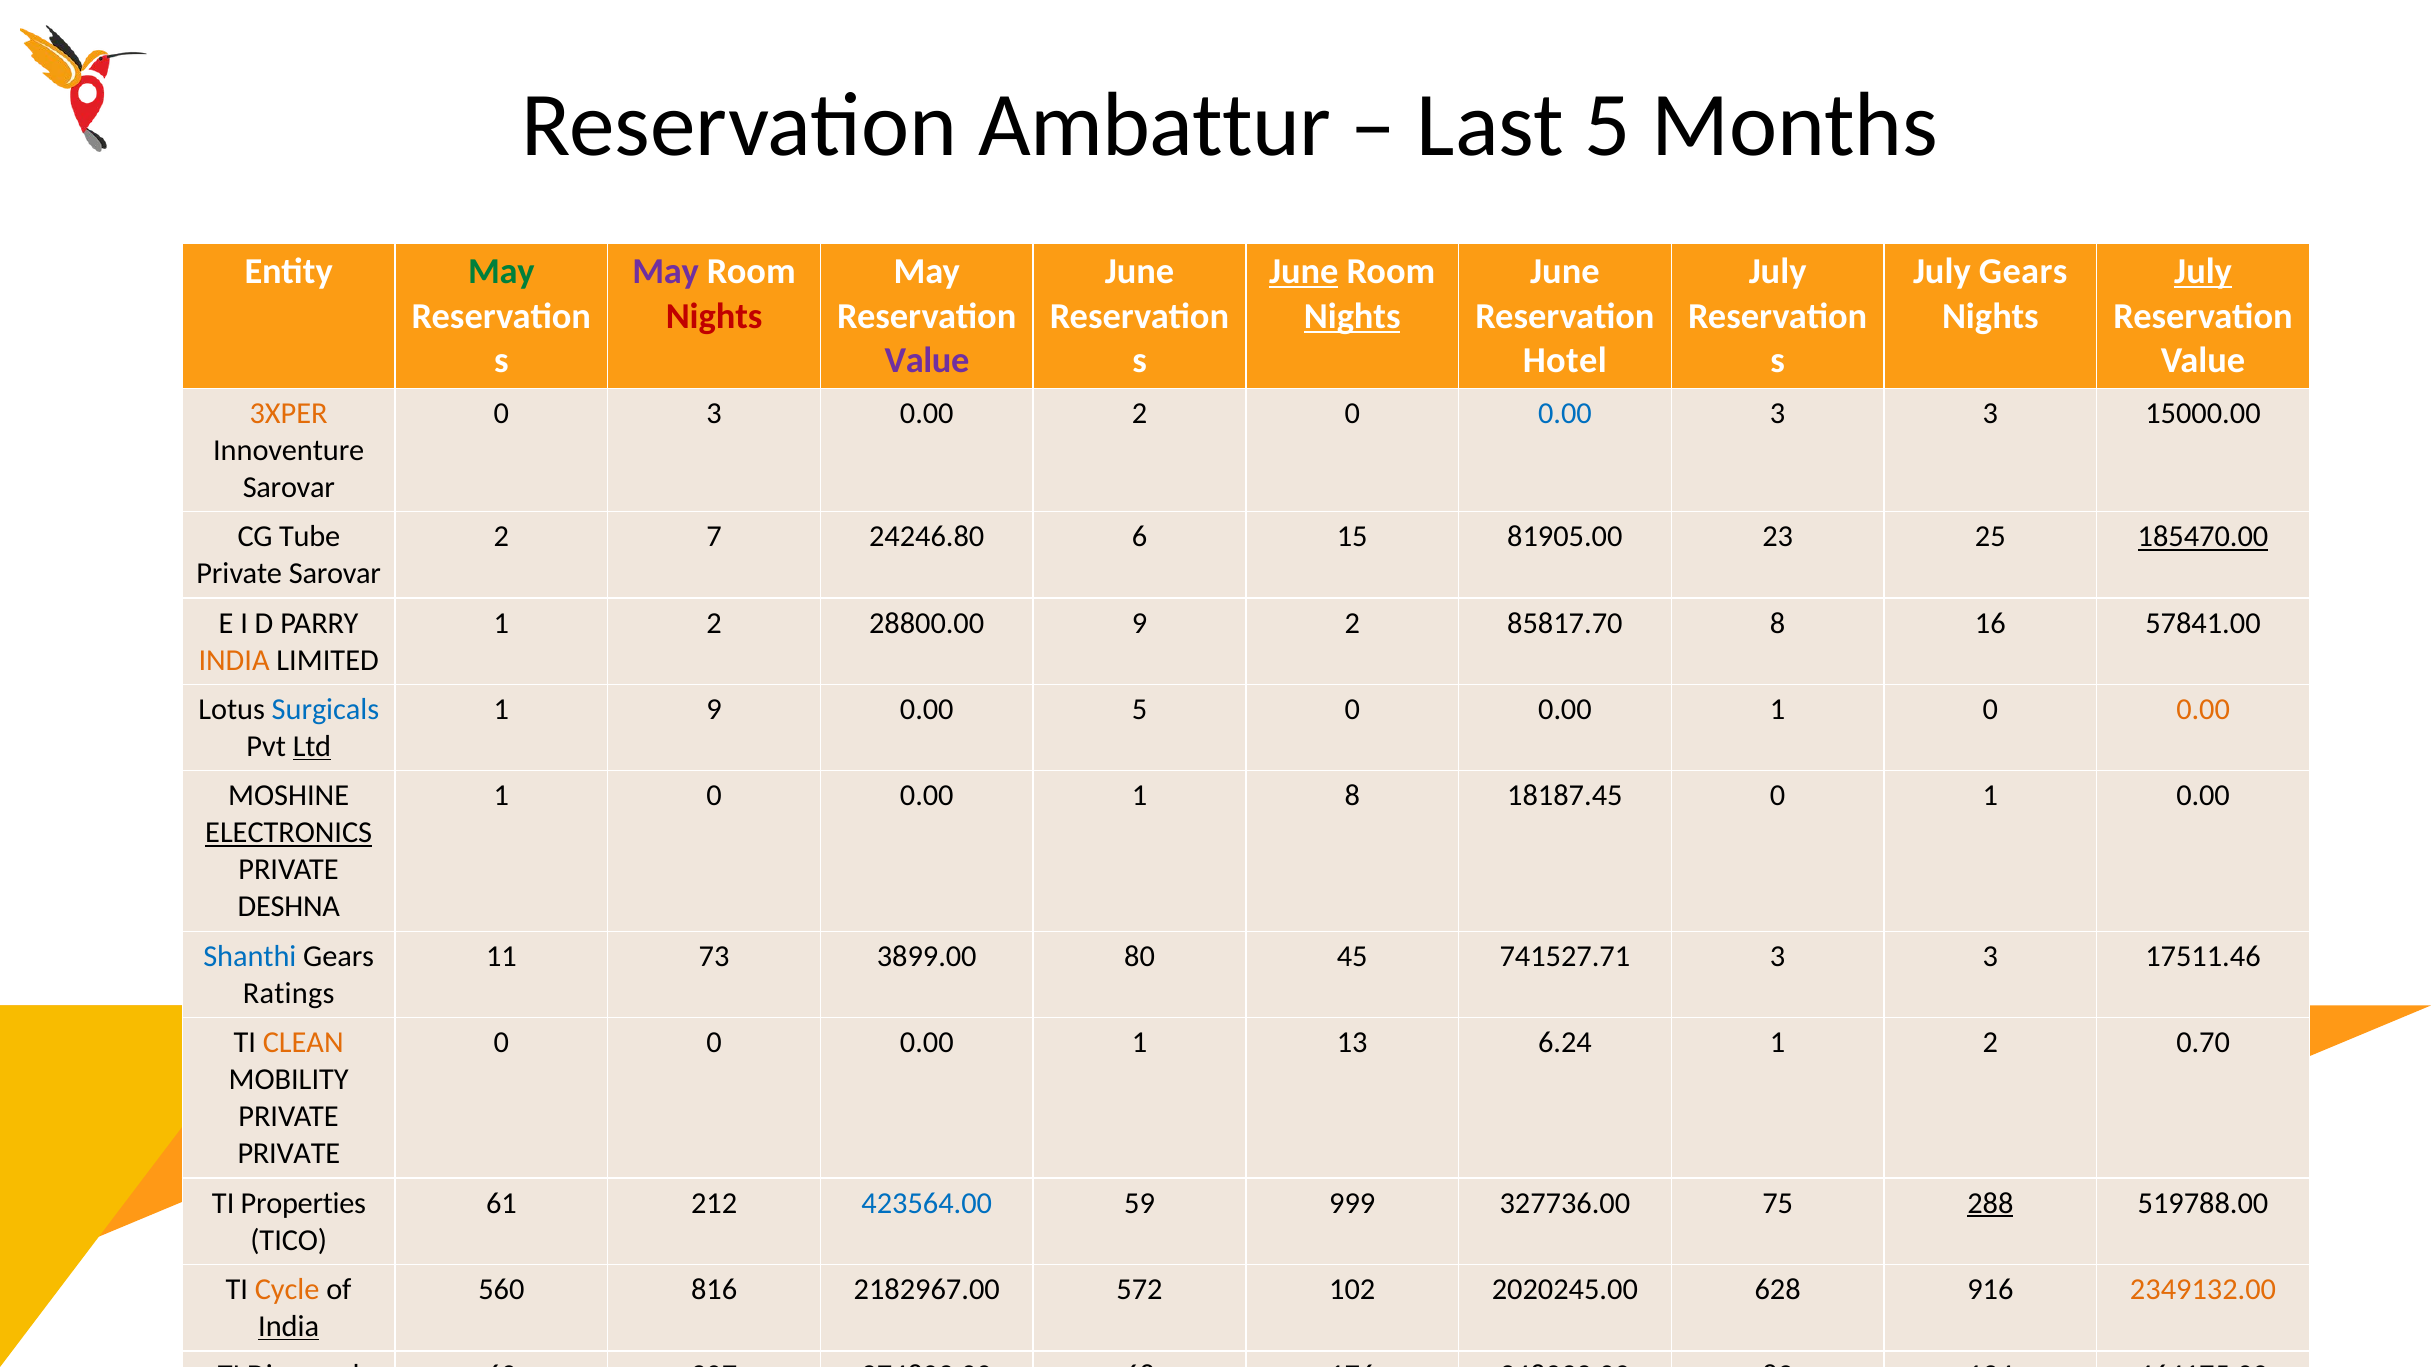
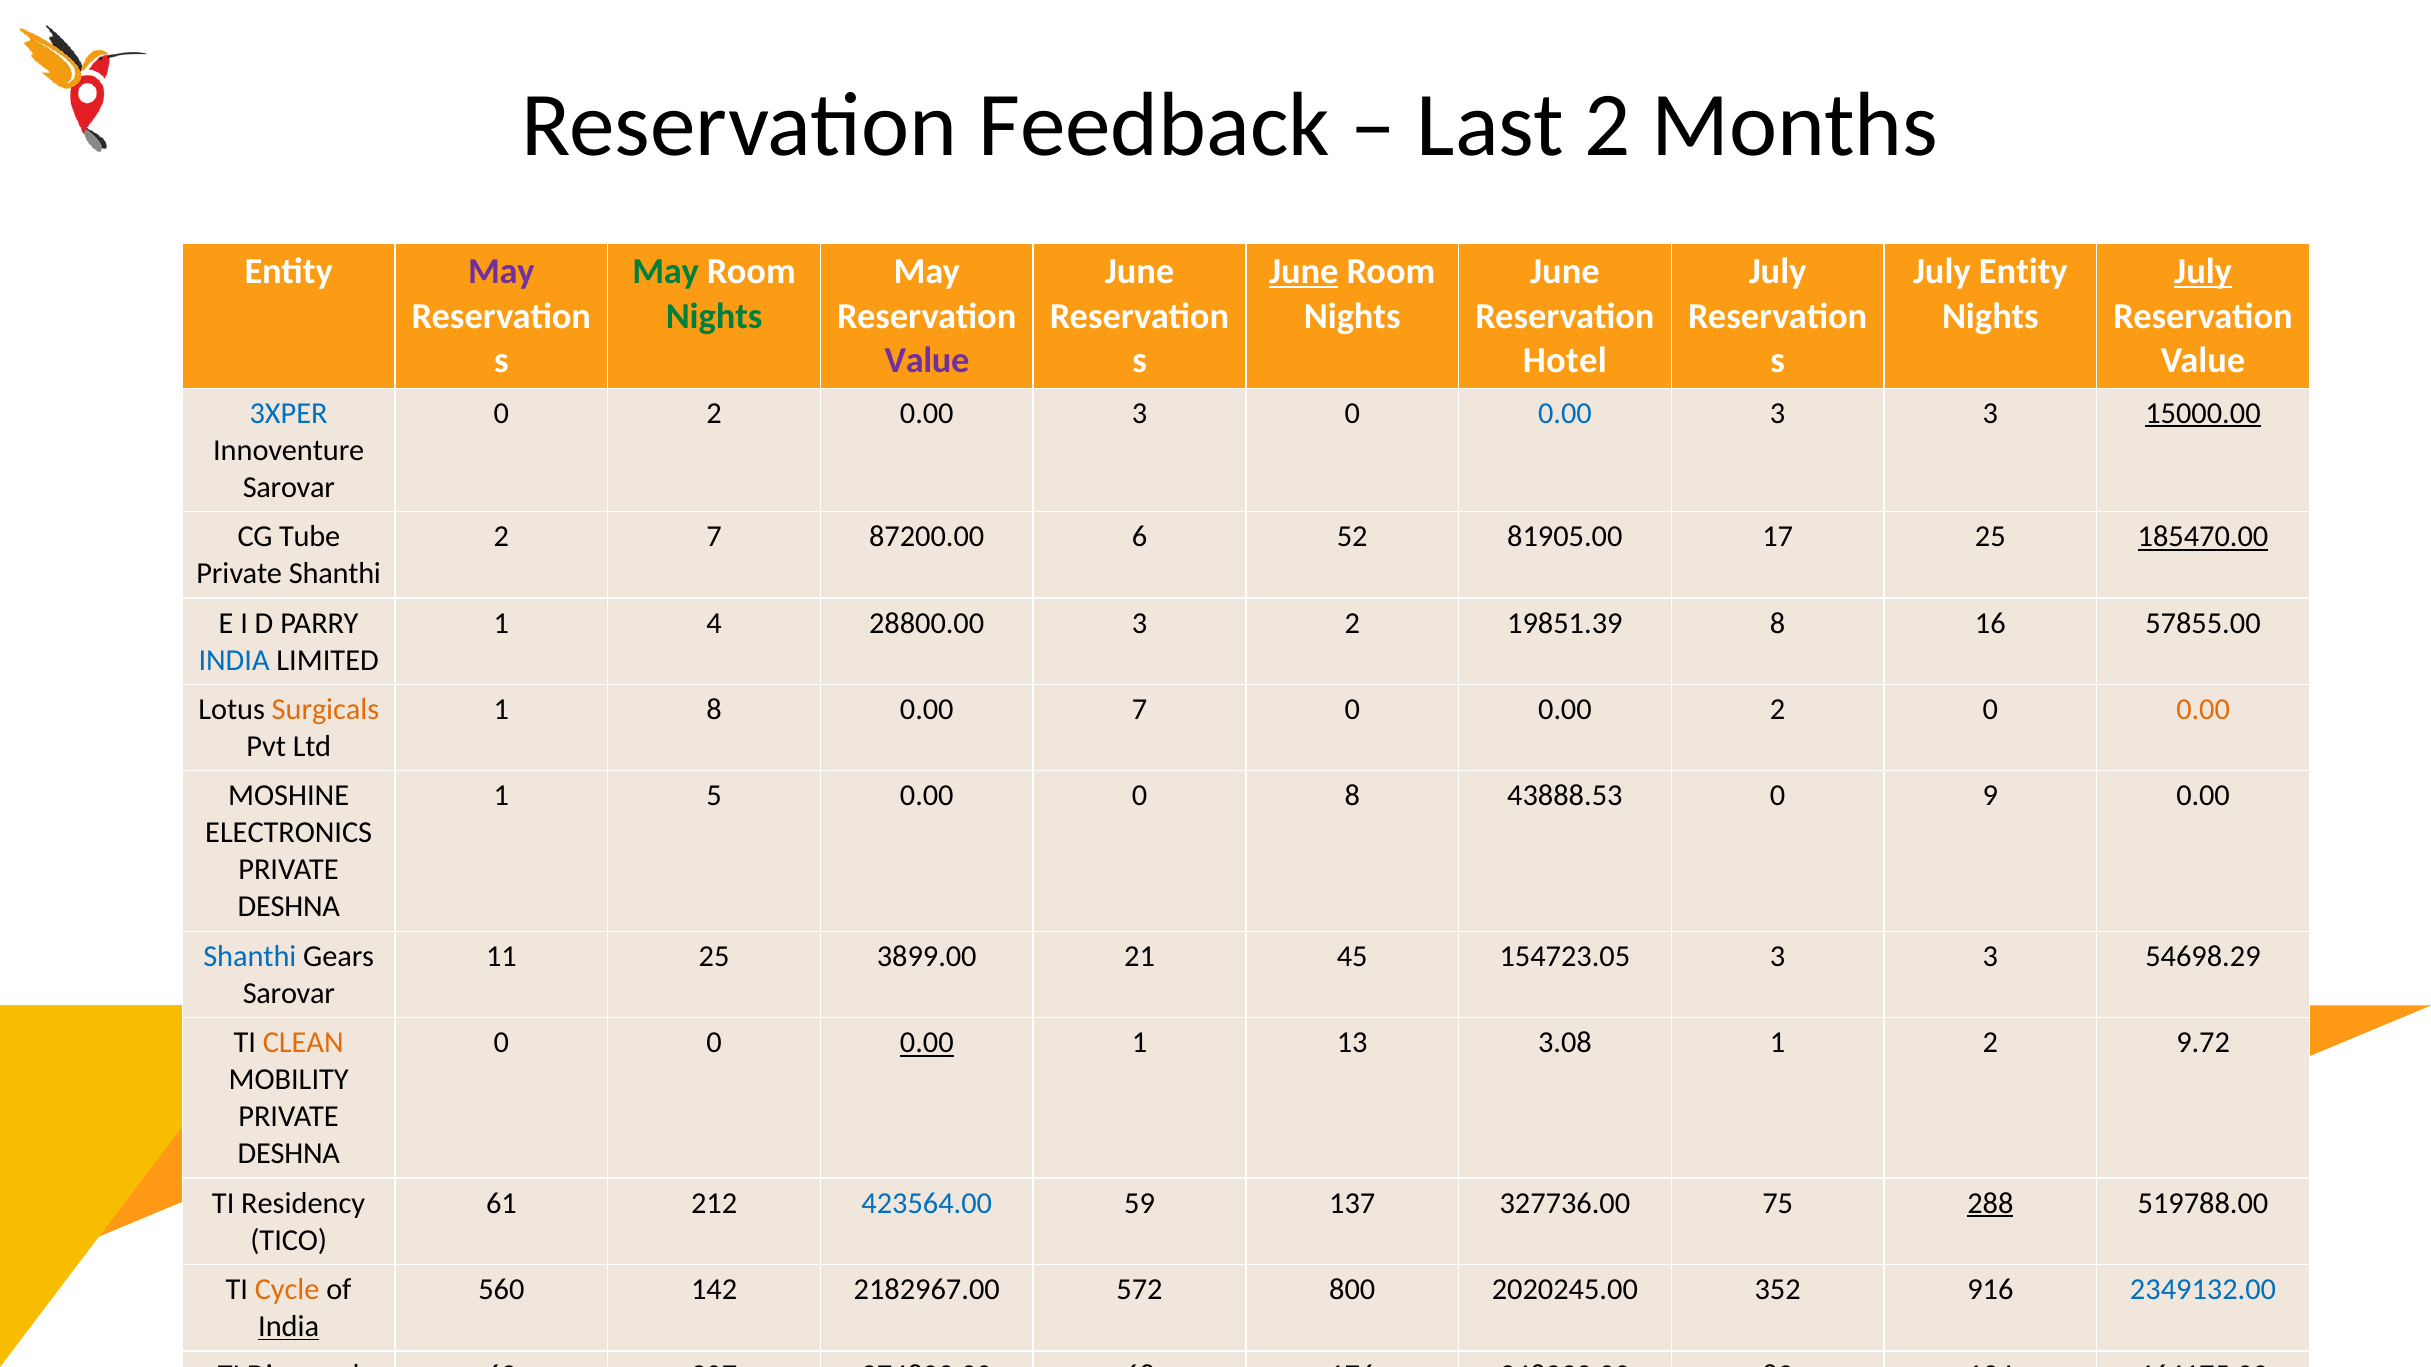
Ambattur: Ambattur -> Feedback
Last 5: 5 -> 2
May at (501, 272) colour: green -> purple
May at (666, 272) colour: purple -> green
July Gears: Gears -> Entity
Nights at (714, 316) colour: red -> green
Nights at (1352, 316) underline: present -> none
3XPER colour: orange -> blue
0 3: 3 -> 2
2 at (1140, 413): 2 -> 3
15000.00 underline: none -> present
24246.80: 24246.80 -> 87200.00
15: 15 -> 52
81905.00 23: 23 -> 17
Private Sarovar: Sarovar -> Shanthi
2 at (714, 623): 2 -> 4
28800.00 9: 9 -> 3
85817.70: 85817.70 -> 19851.39
57841.00: 57841.00 -> 57855.00
INDIA at (234, 660) colour: orange -> blue
Surgicals colour: blue -> orange
1 9: 9 -> 8
0.00 5: 5 -> 7
1 at (1778, 710): 1 -> 2
Ltd underline: present -> none
0 at (714, 796): 0 -> 5
1 at (1140, 796): 1 -> 0
18187.45: 18187.45 -> 43888.53
0 1: 1 -> 9
ELECTRONICS underline: present -> none
11 73: 73 -> 25
80: 80 -> 21
741527.71: 741527.71 -> 154723.05
17511.46: 17511.46 -> 54698.29
Ratings at (289, 994): Ratings -> Sarovar
0.00 at (927, 1043) underline: none -> present
6.24: 6.24 -> 3.08
0.70: 0.70 -> 9.72
PRIVATE at (289, 1154): PRIVATE -> DESHNA
Properties: Properties -> Residency
999: 999 -> 137
816: 816 -> 142
102: 102 -> 800
628: 628 -> 352
2349132.00 colour: orange -> blue
